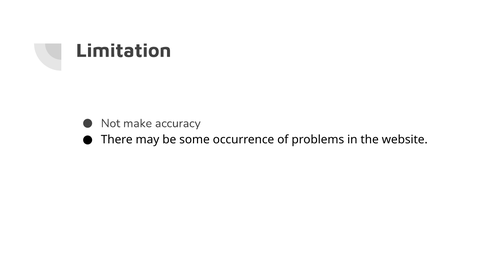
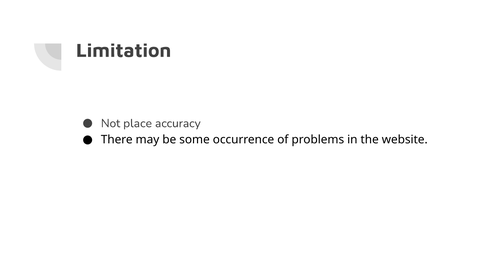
make: make -> place
